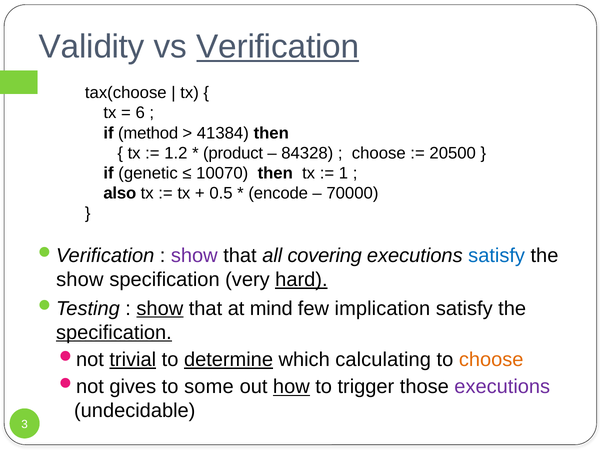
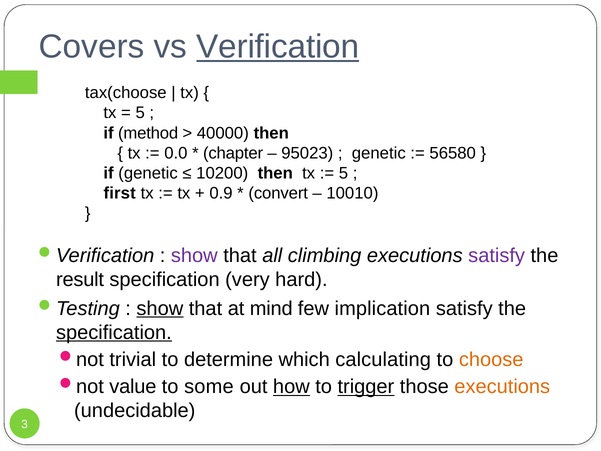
Validity: Validity -> Covers
6 at (140, 113): 6 -> 5
41384: 41384 -> 40000
1.2: 1.2 -> 0.0
product: product -> chapter
84328: 84328 -> 95023
choose at (379, 153): choose -> genetic
20500: 20500 -> 56580
10070: 10070 -> 10200
1 at (343, 173): 1 -> 5
also: also -> first
0.5: 0.5 -> 0.9
encode: encode -> convert
70000: 70000 -> 10010
covering: covering -> climbing
satisfy at (497, 255) colour: blue -> purple
show at (80, 279): show -> result
hard underline: present -> none
trivial underline: present -> none
determine underline: present -> none
gives: gives -> value
trigger underline: none -> present
executions at (502, 387) colour: purple -> orange
